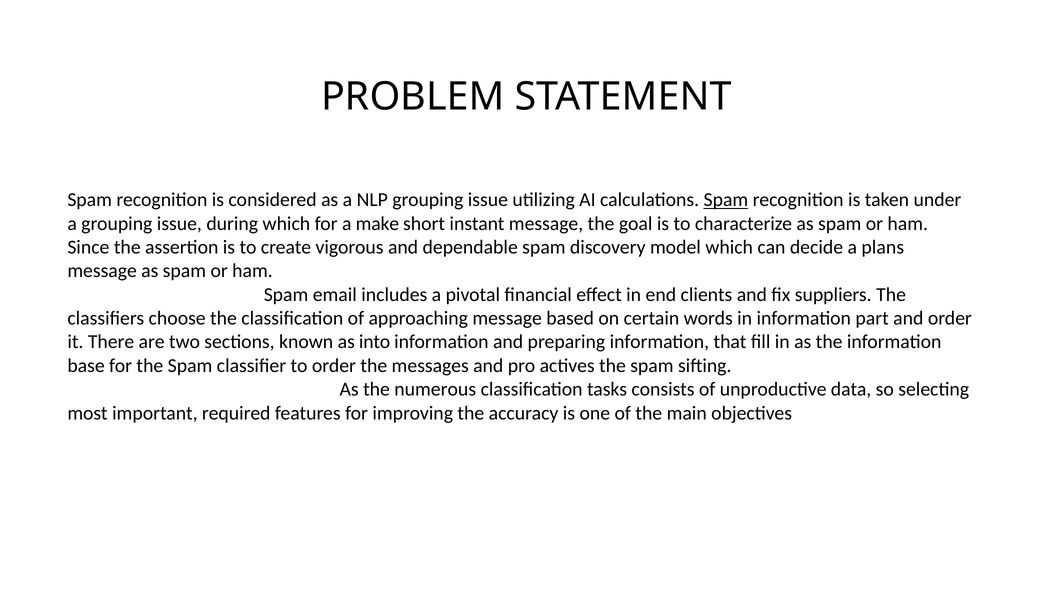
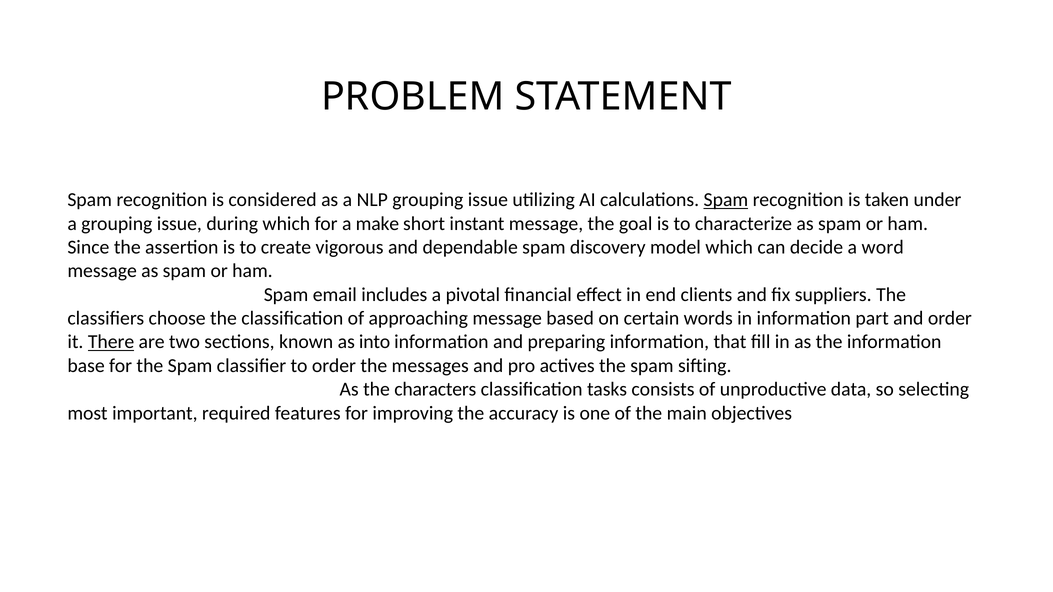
plans: plans -> word
There underline: none -> present
numerous: numerous -> characters
